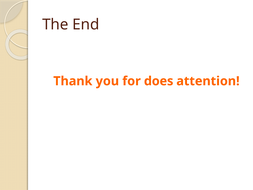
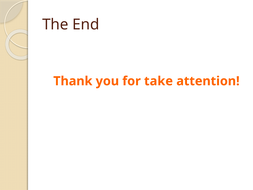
does: does -> take
